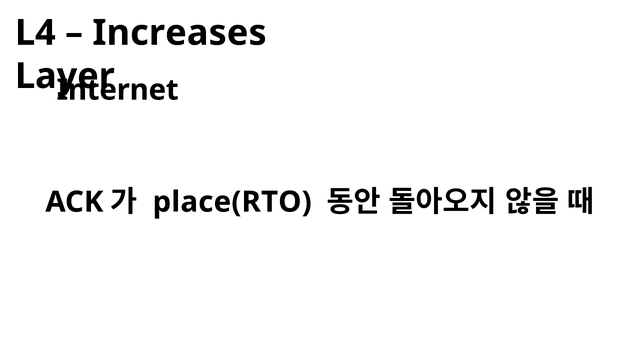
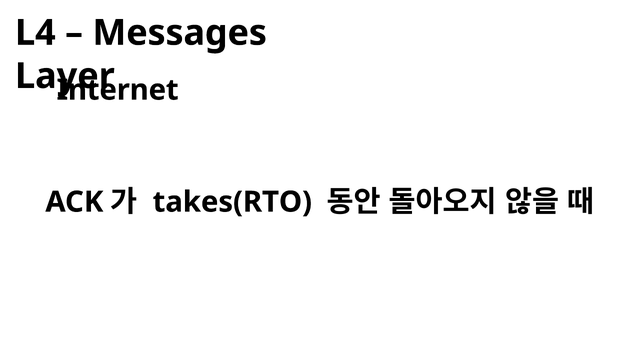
Increases: Increases -> Messages
place(RTO: place(RTO -> takes(RTO
